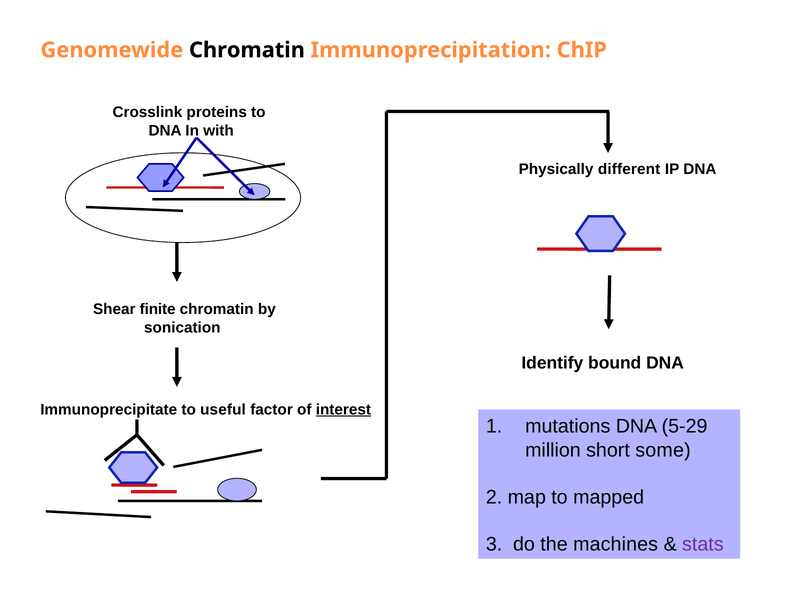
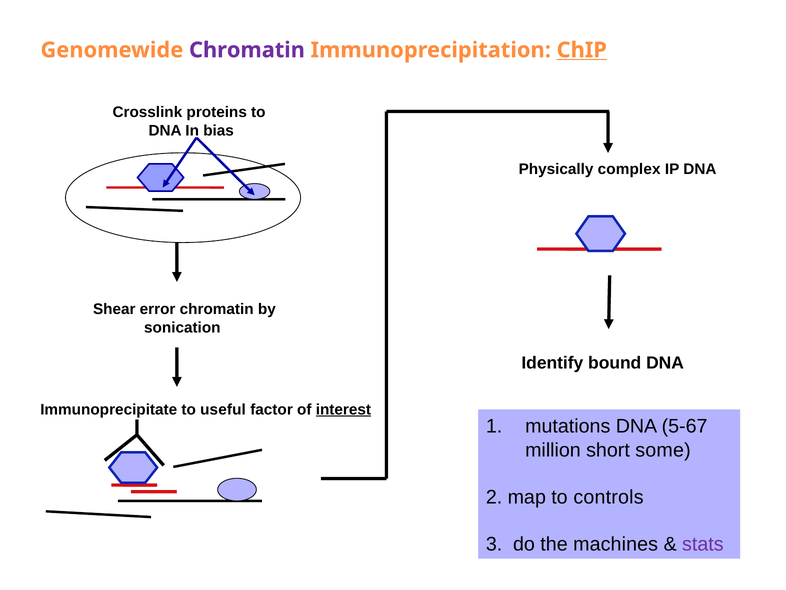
Chromatin at (247, 50) colour: black -> purple
ChIP underline: none -> present
with: with -> bias
different: different -> complex
finite: finite -> error
5-29: 5-29 -> 5-67
mapped: mapped -> controls
